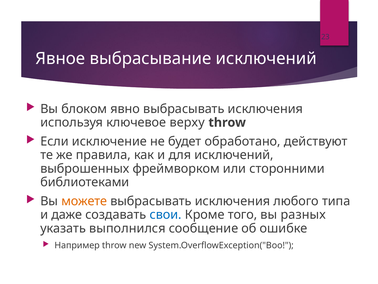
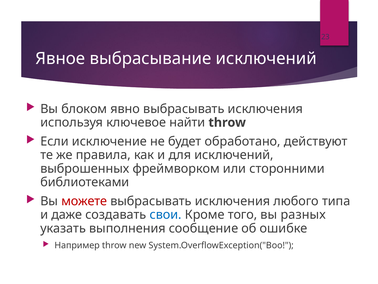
верху: верху -> найти
можете colour: orange -> red
выполнился: выполнился -> выполнения
